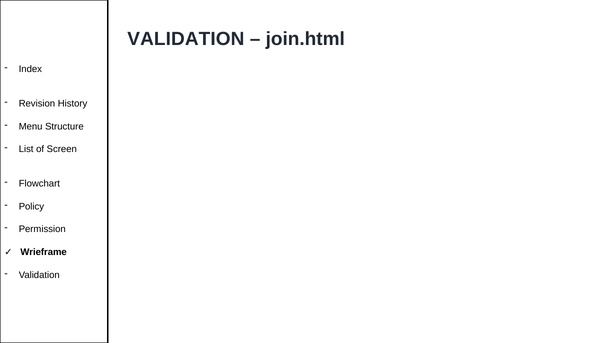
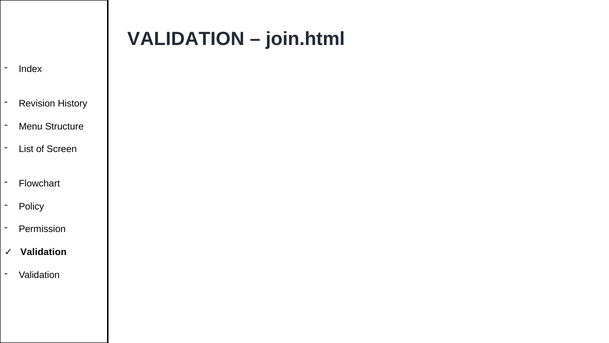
Wrieframe at (44, 252): Wrieframe -> Validation
